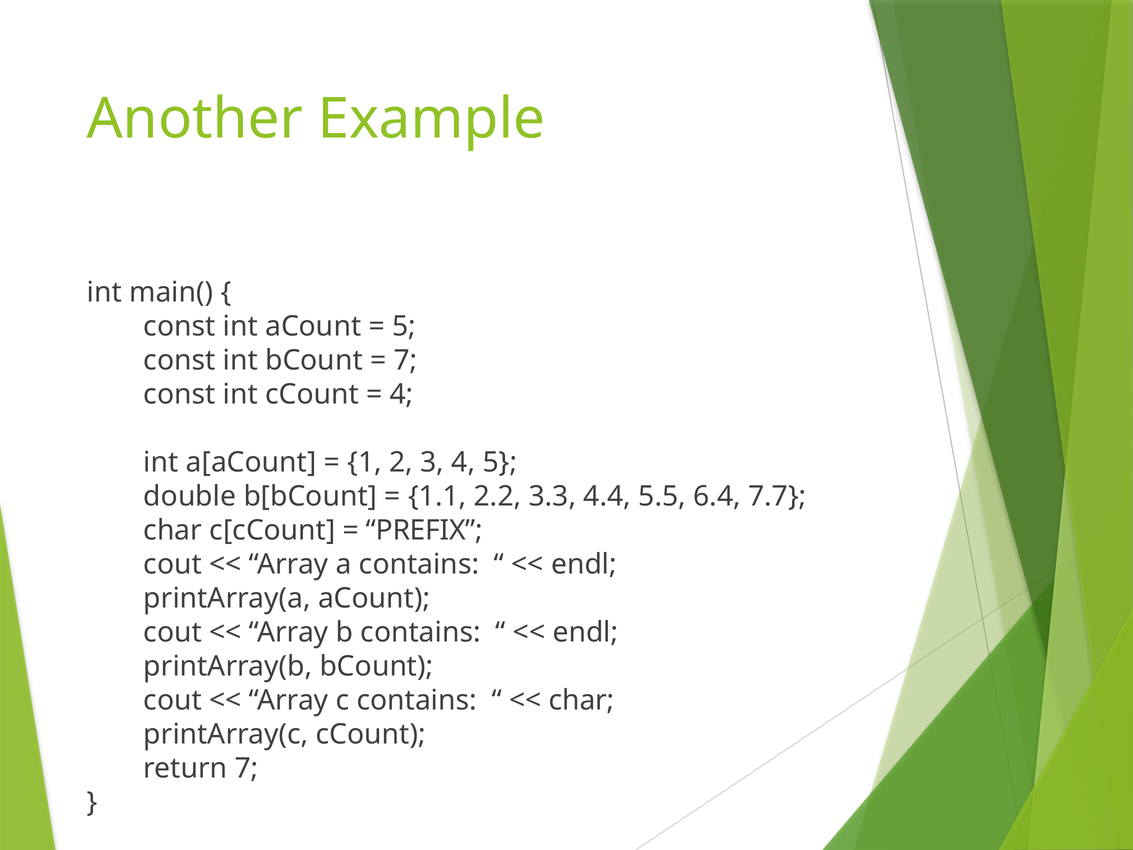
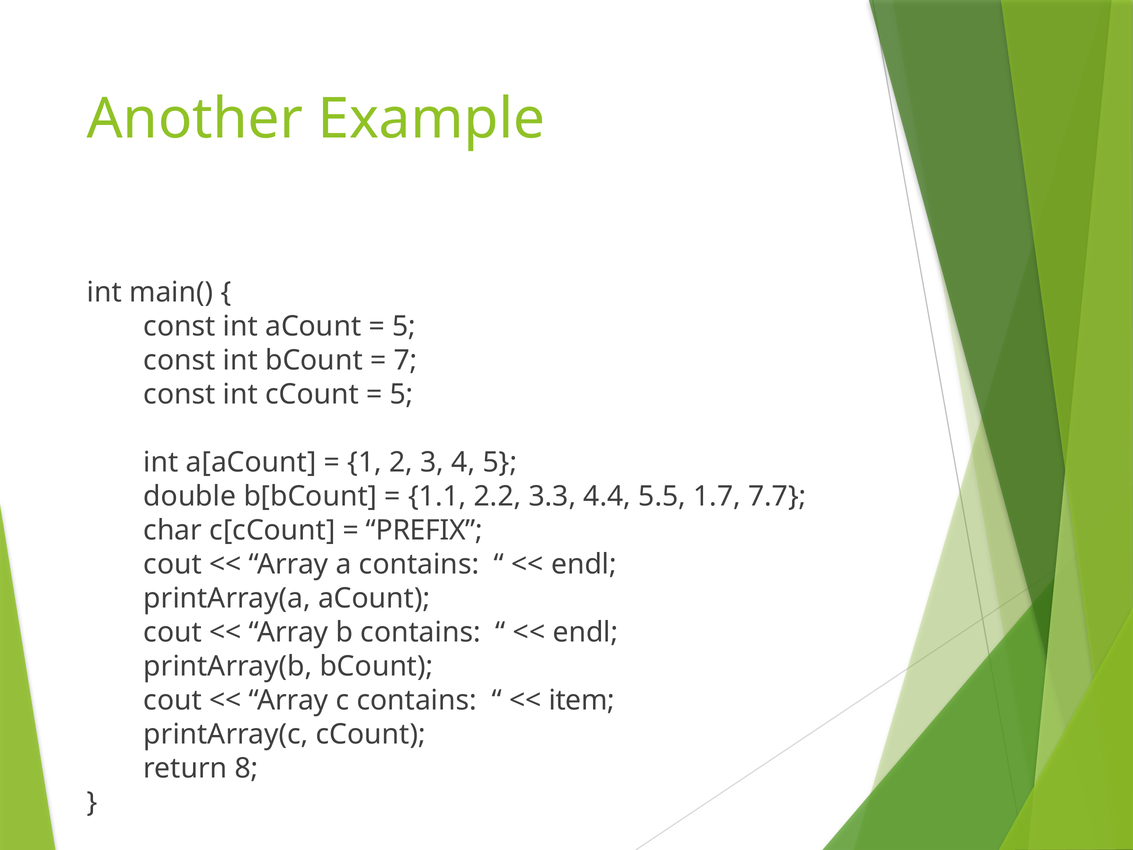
4 at (402, 394): 4 -> 5
6.4: 6.4 -> 1.7
char at (582, 700): char -> item
return 7: 7 -> 8
